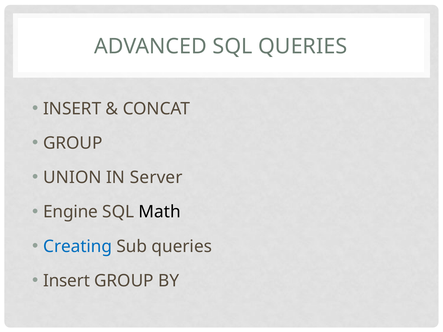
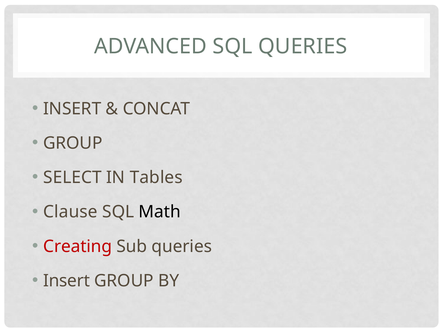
UNION: UNION -> SELECT
Server: Server -> Tables
Engine: Engine -> Clause
Creating colour: blue -> red
